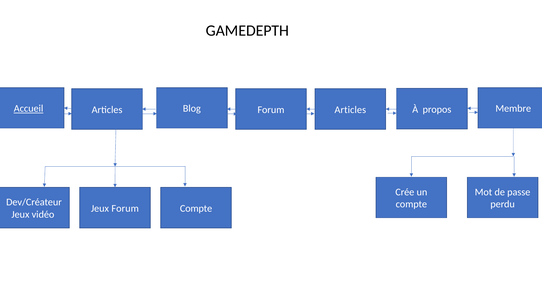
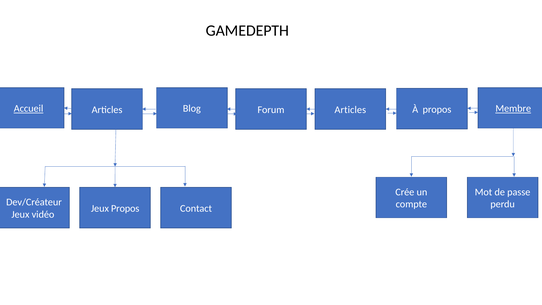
Membre underline: none -> present
Jeux Forum: Forum -> Propos
Compte at (196, 208): Compte -> Contact
